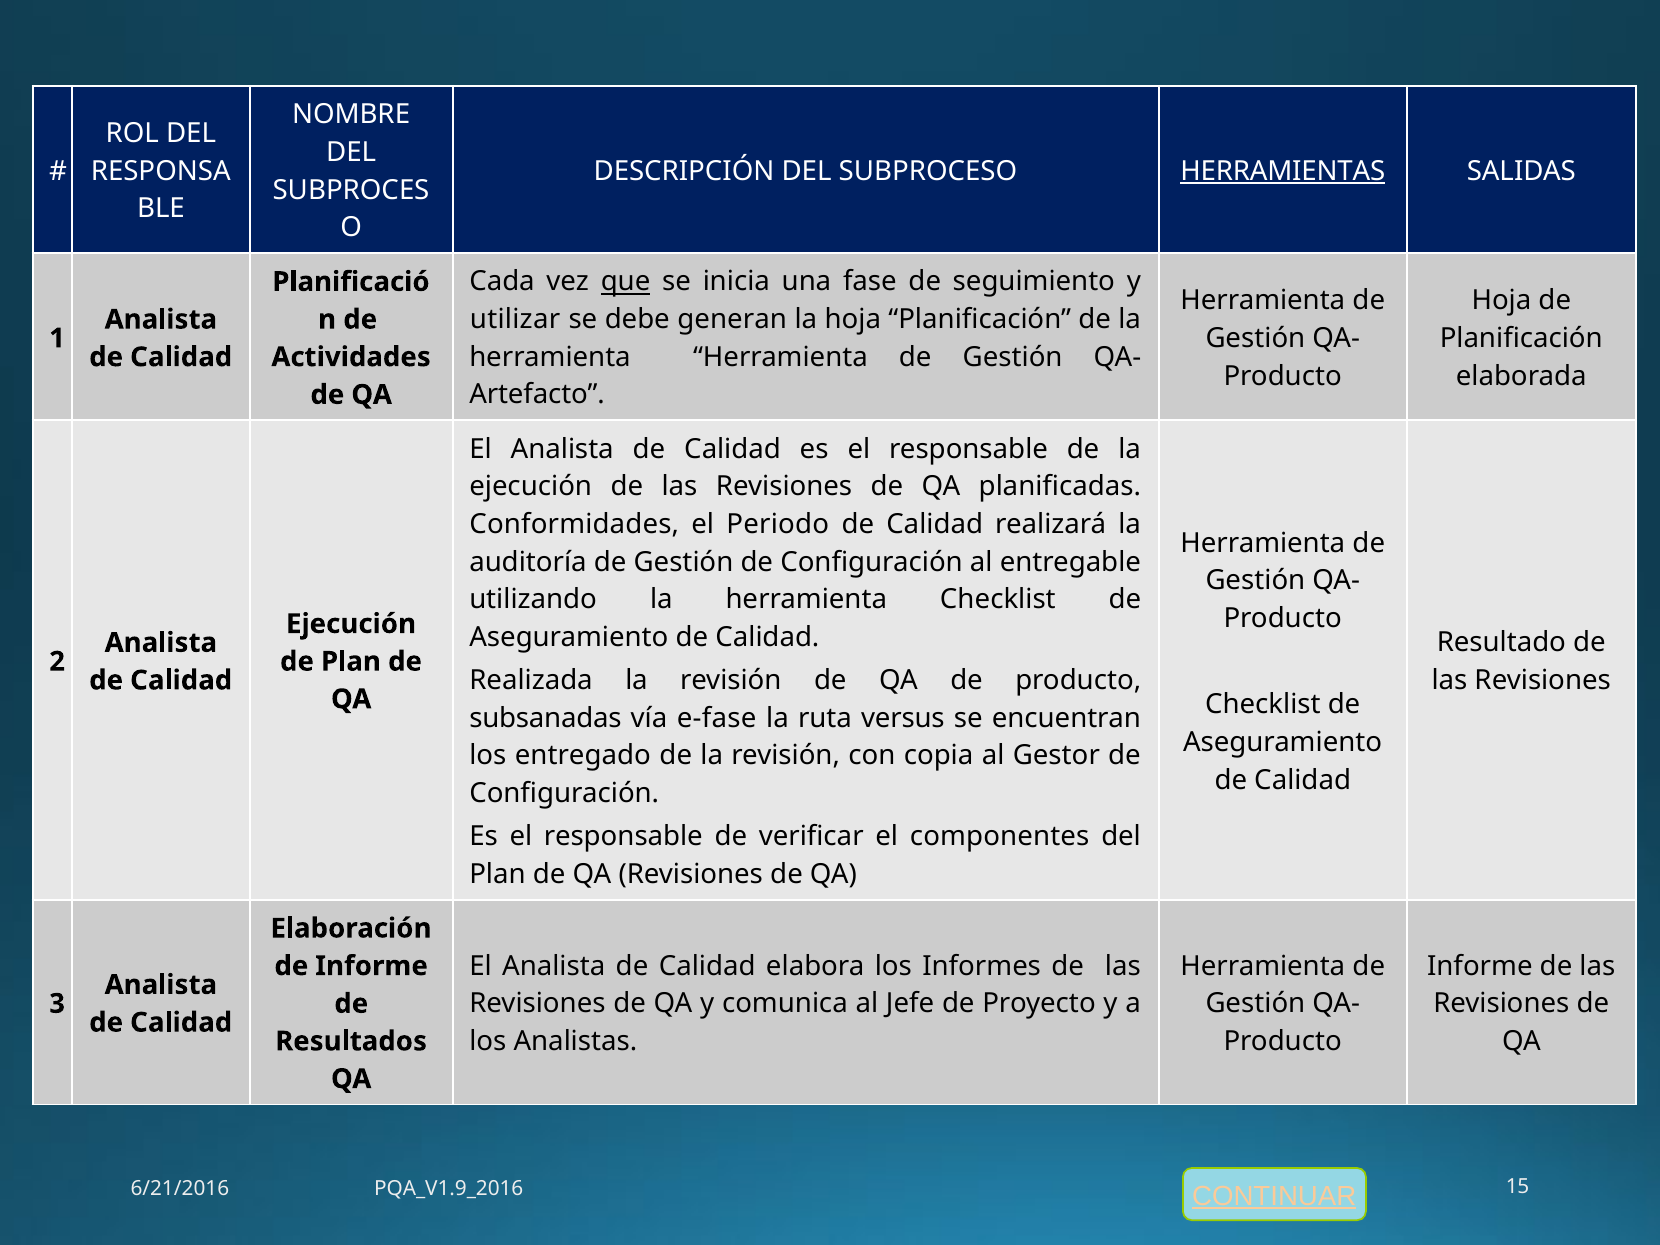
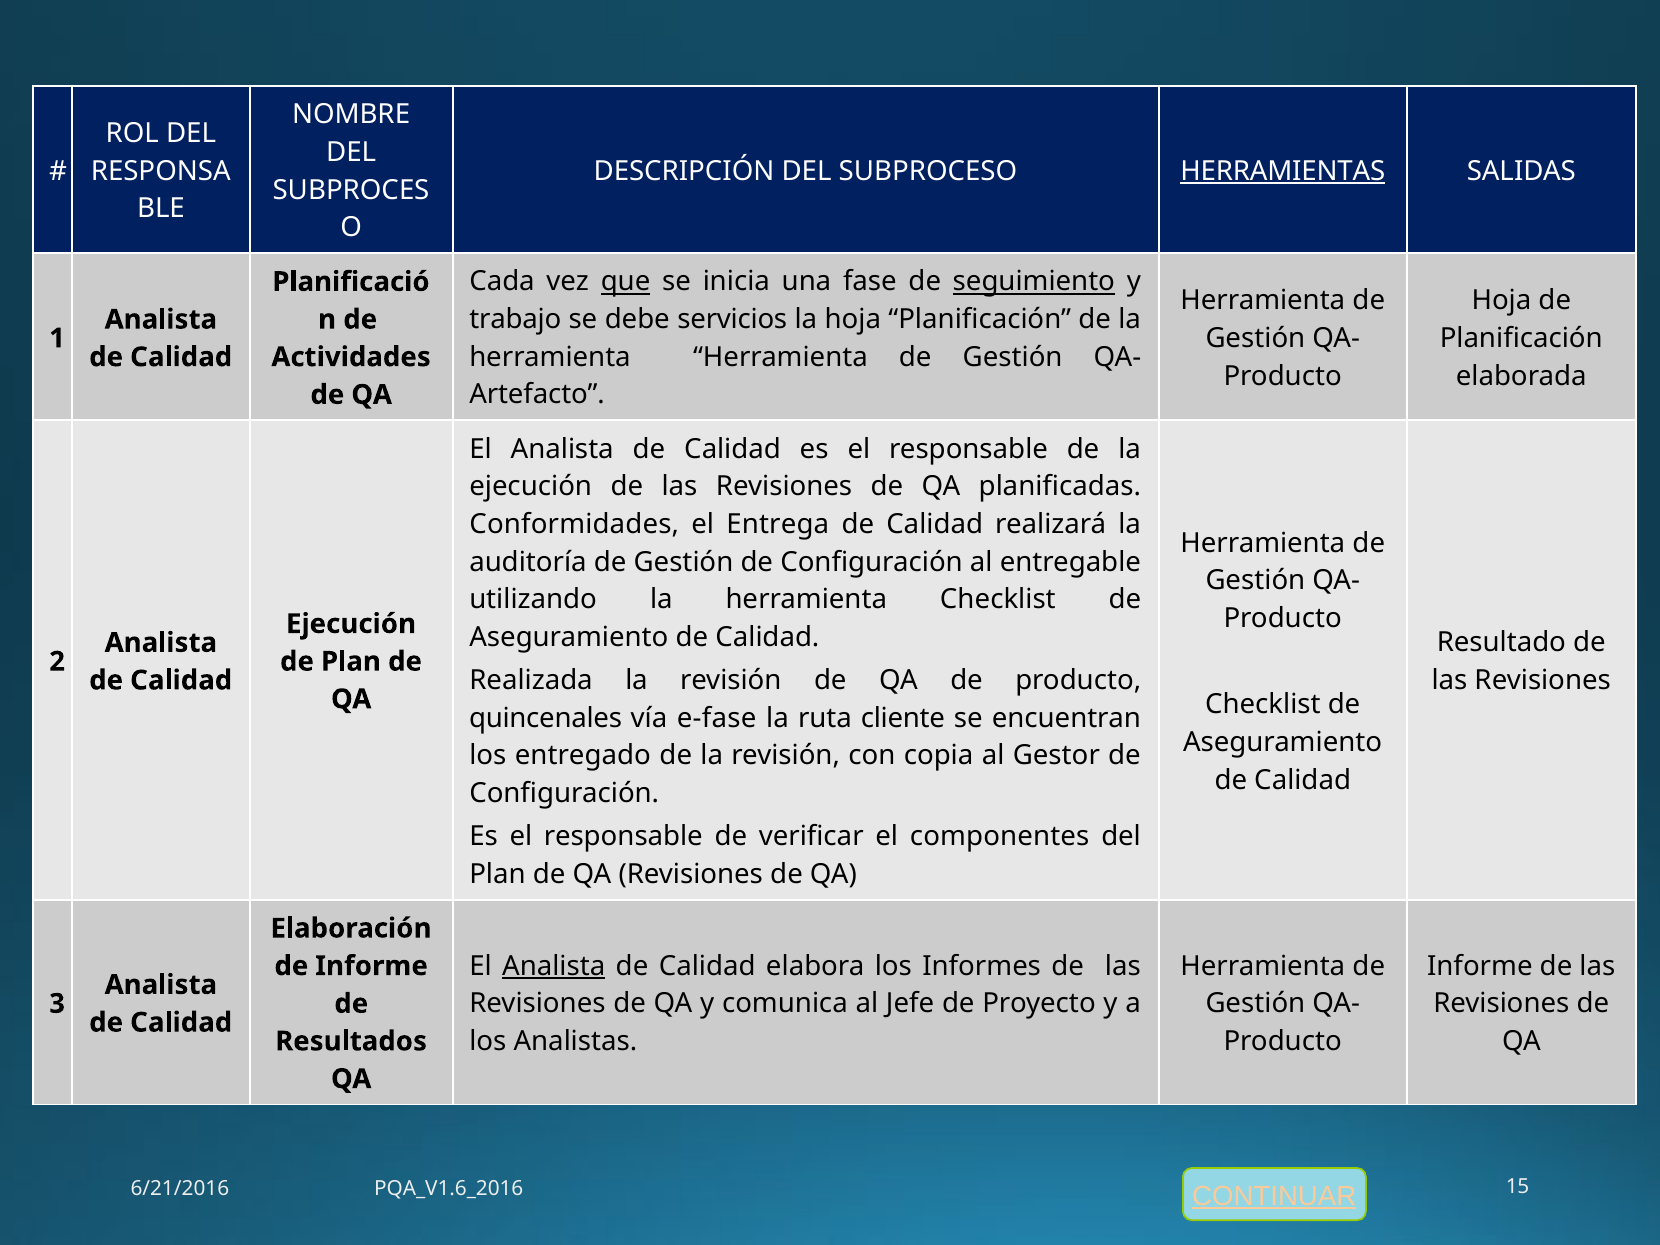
seguimiento underline: none -> present
utilizar: utilizar -> trabajo
generan: generan -> servicios
Periodo: Periodo -> Entrega
subsanadas: subsanadas -> quincenales
versus: versus -> cliente
Analista at (554, 966) underline: none -> present
PQA_V1.9_2016: PQA_V1.9_2016 -> PQA_V1.6_2016
